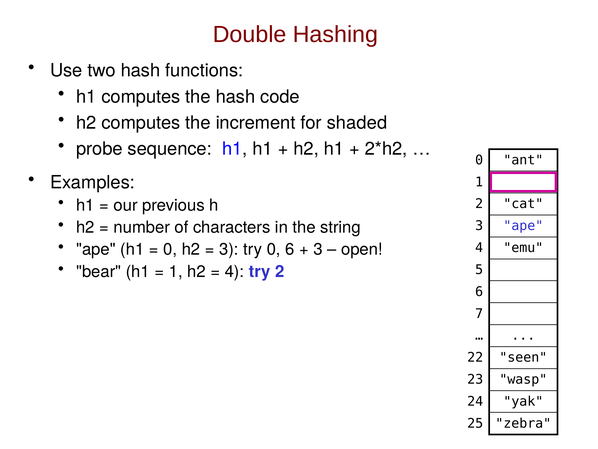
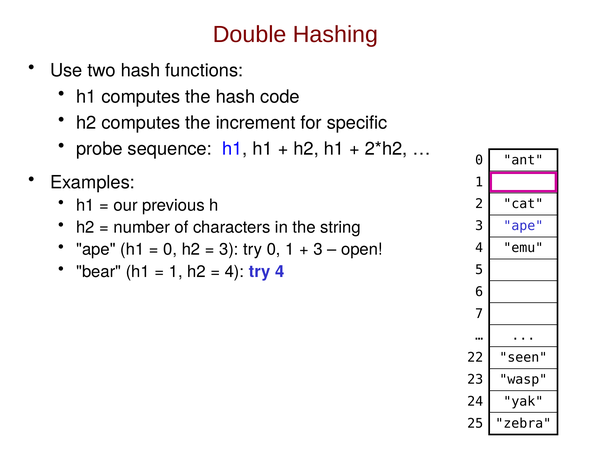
shaded: shaded -> specific
0 6: 6 -> 1
try 2: 2 -> 4
